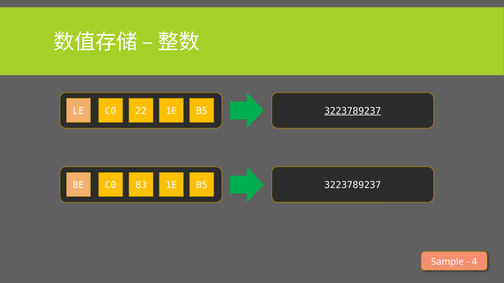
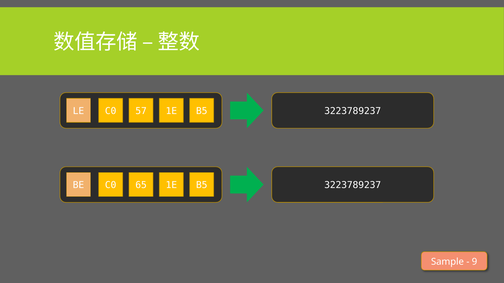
22: 22 -> 57
3223789237 at (353, 111) underline: present -> none
83: 83 -> 65
4: 4 -> 9
